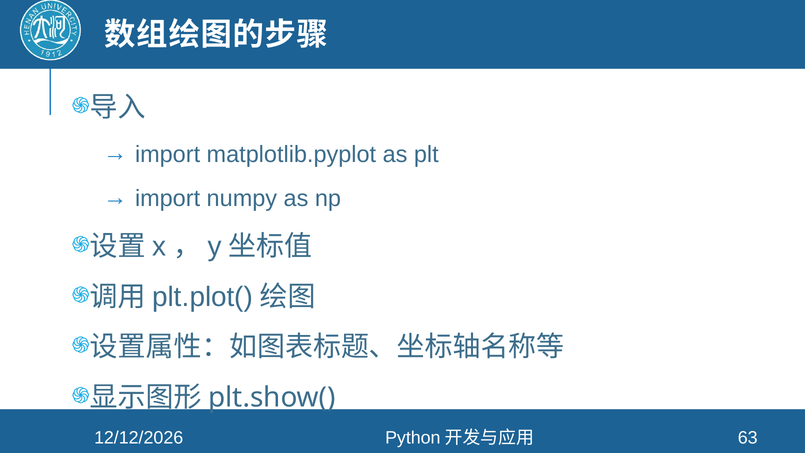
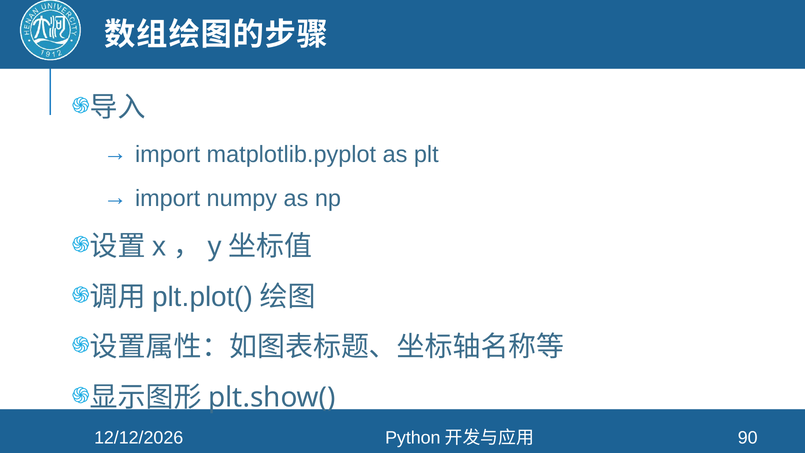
63: 63 -> 90
